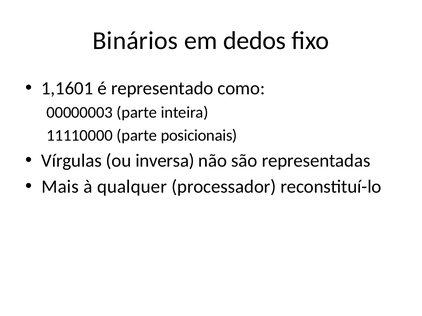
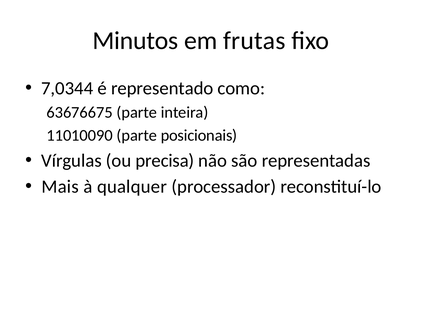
Binários: Binários -> Minutos
dedos: dedos -> frutas
1,1601: 1,1601 -> 7,0344
00000003: 00000003 -> 63676675
11110000: 11110000 -> 11010090
inversa: inversa -> precisa
